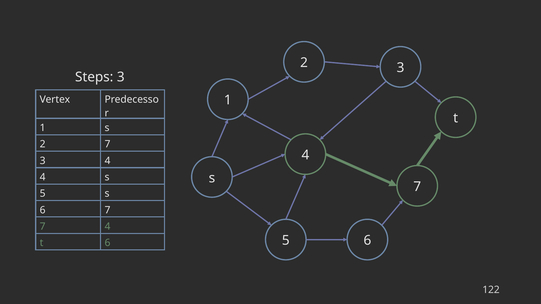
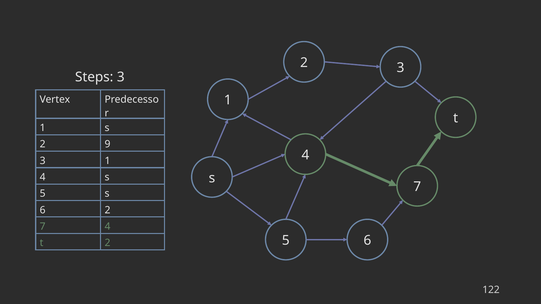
2 7: 7 -> 9
3 4: 4 -> 1
7 at (108, 210): 7 -> 2
t 6: 6 -> 2
